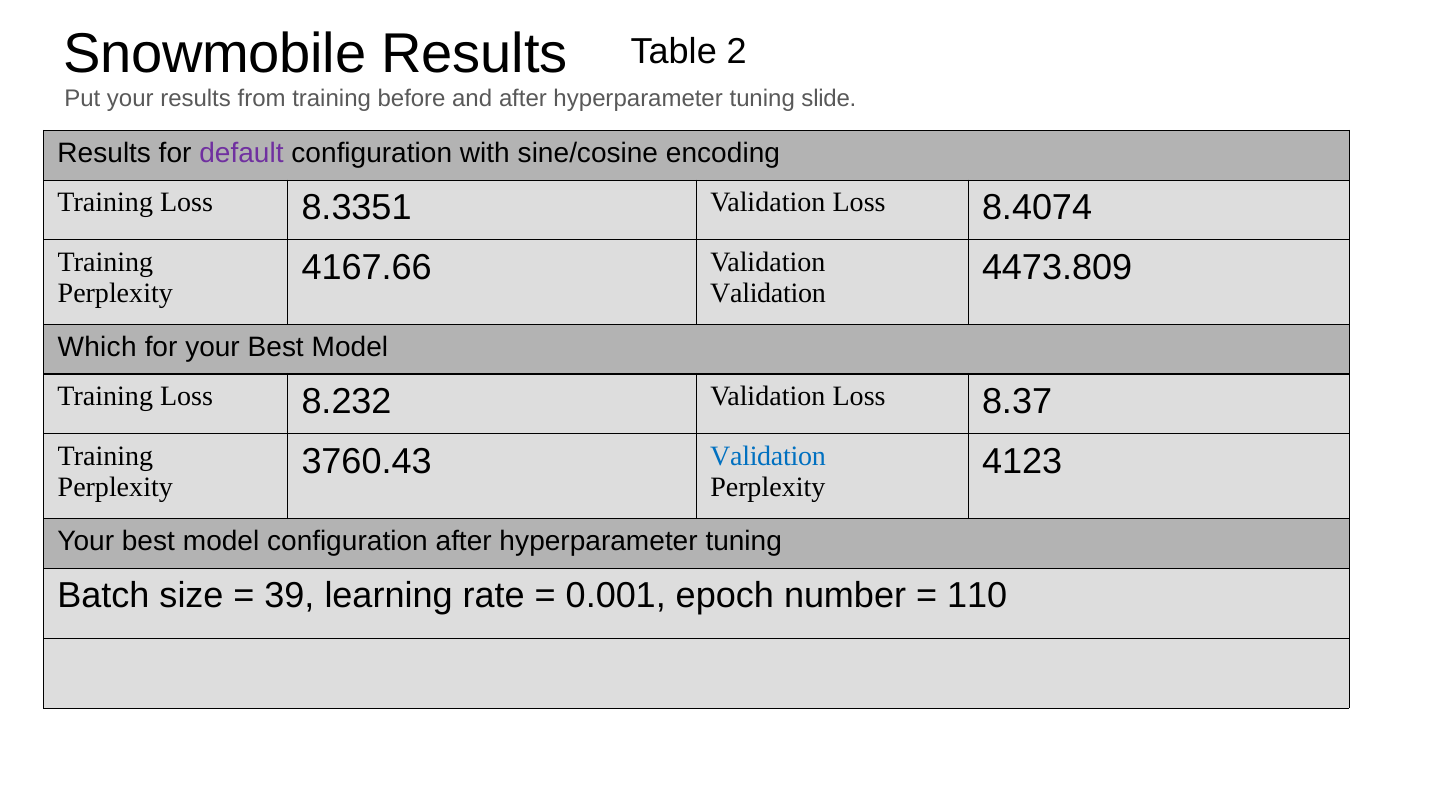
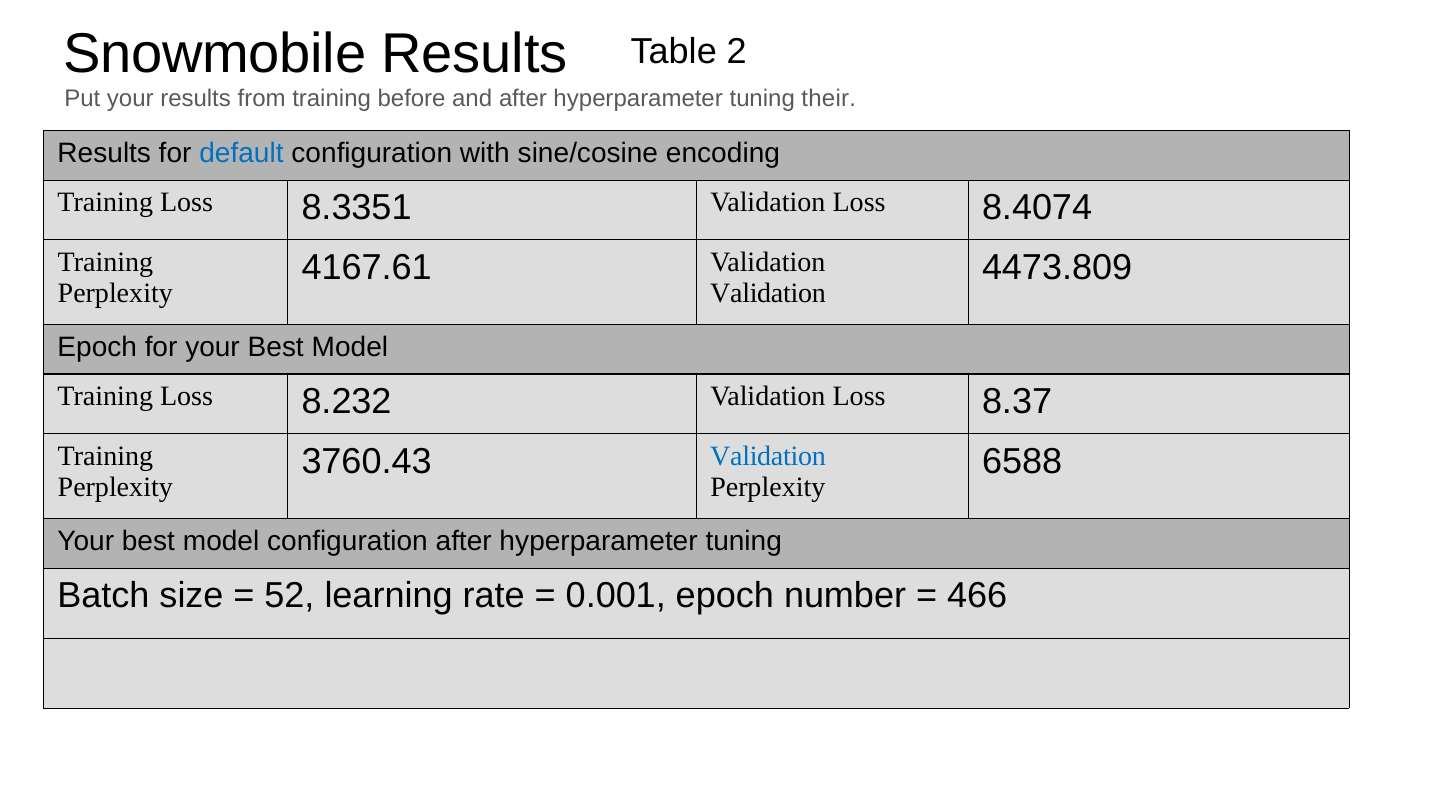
slide: slide -> their
default colour: purple -> blue
4167.66: 4167.66 -> 4167.61
Which at (97, 347): Which -> Epoch
4123: 4123 -> 6588
39: 39 -> 52
110: 110 -> 466
